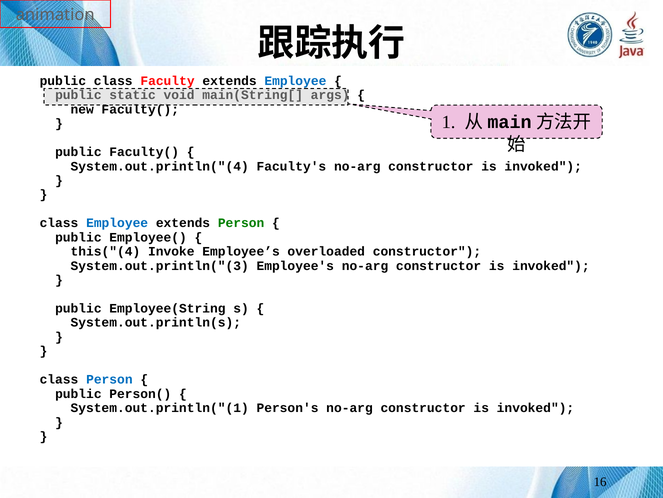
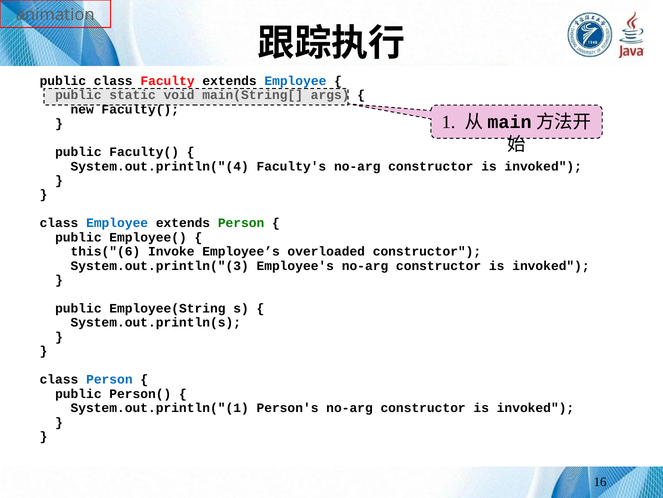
this("(4: this("(4 -> this("(6
